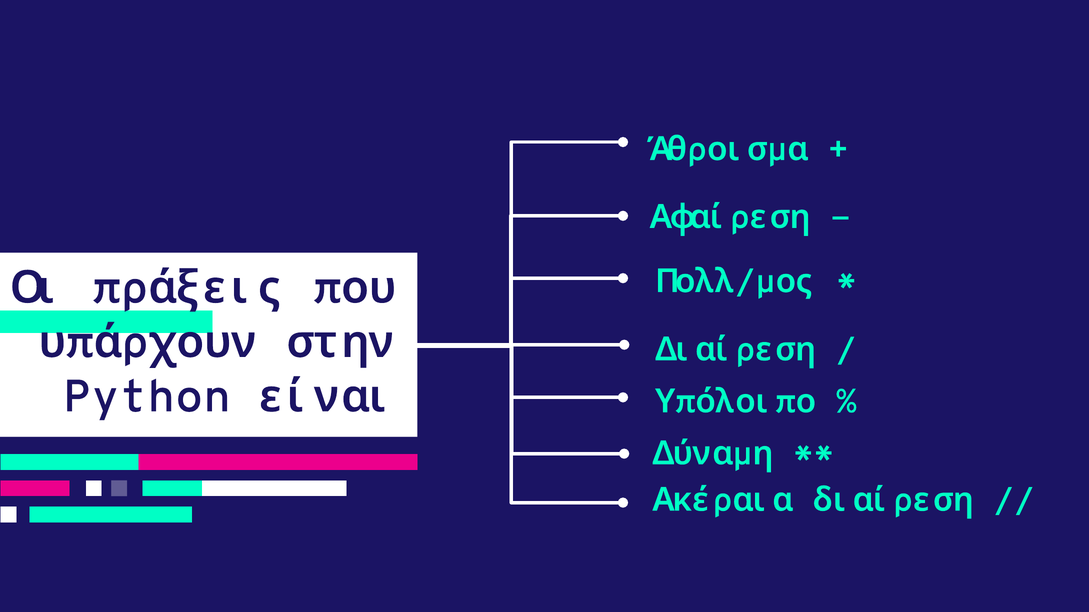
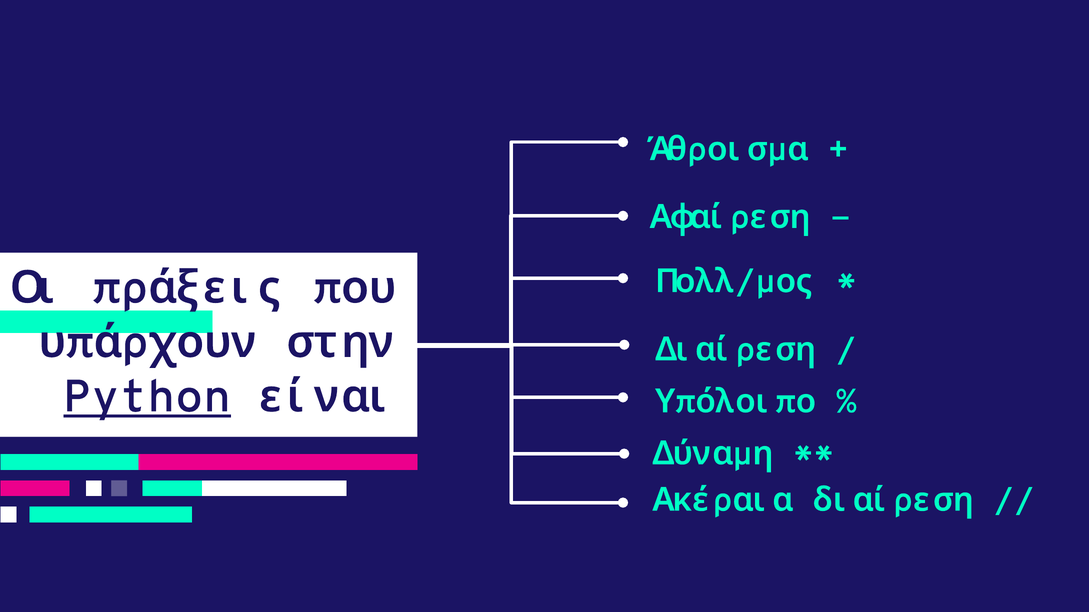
Python underline: none -> present
